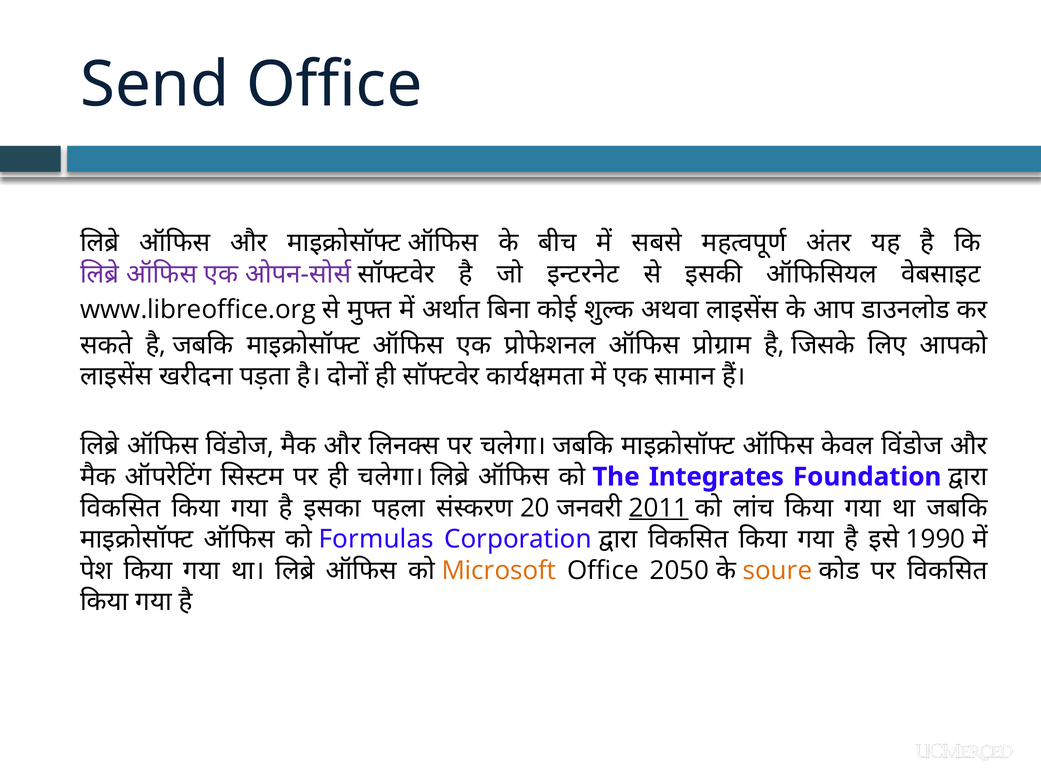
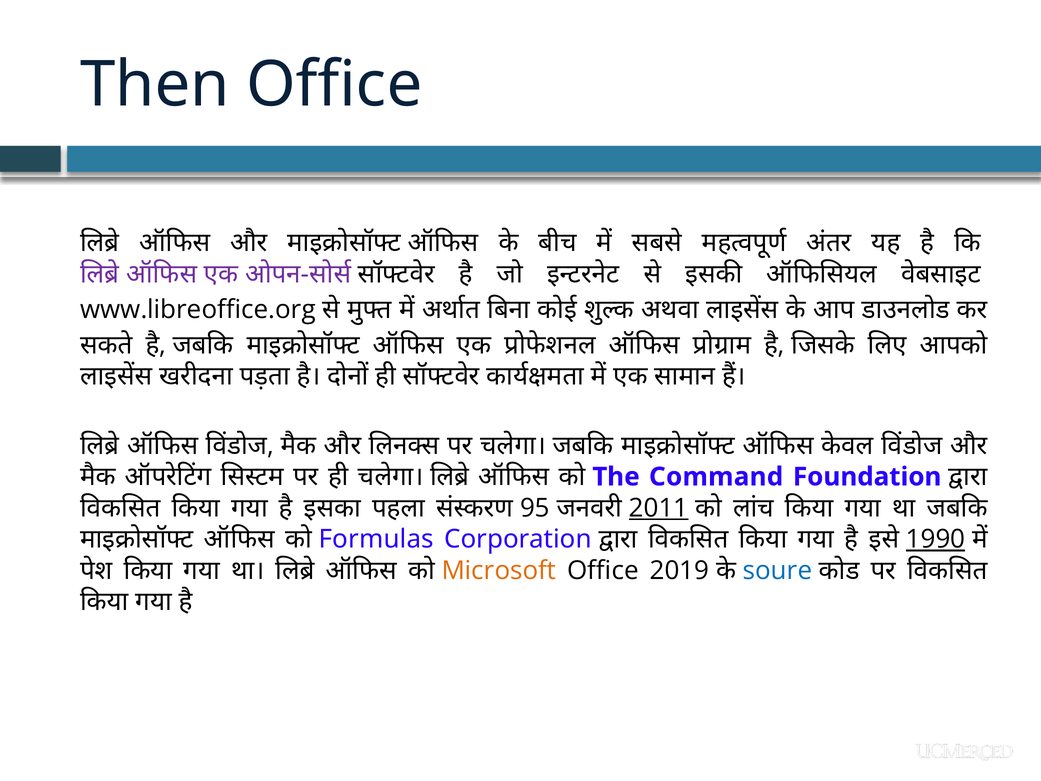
Send: Send -> Then
Integrates: Integrates -> Command
20: 20 -> 95
1990 underline: none -> present
2050: 2050 -> 2019
soure colour: orange -> blue
